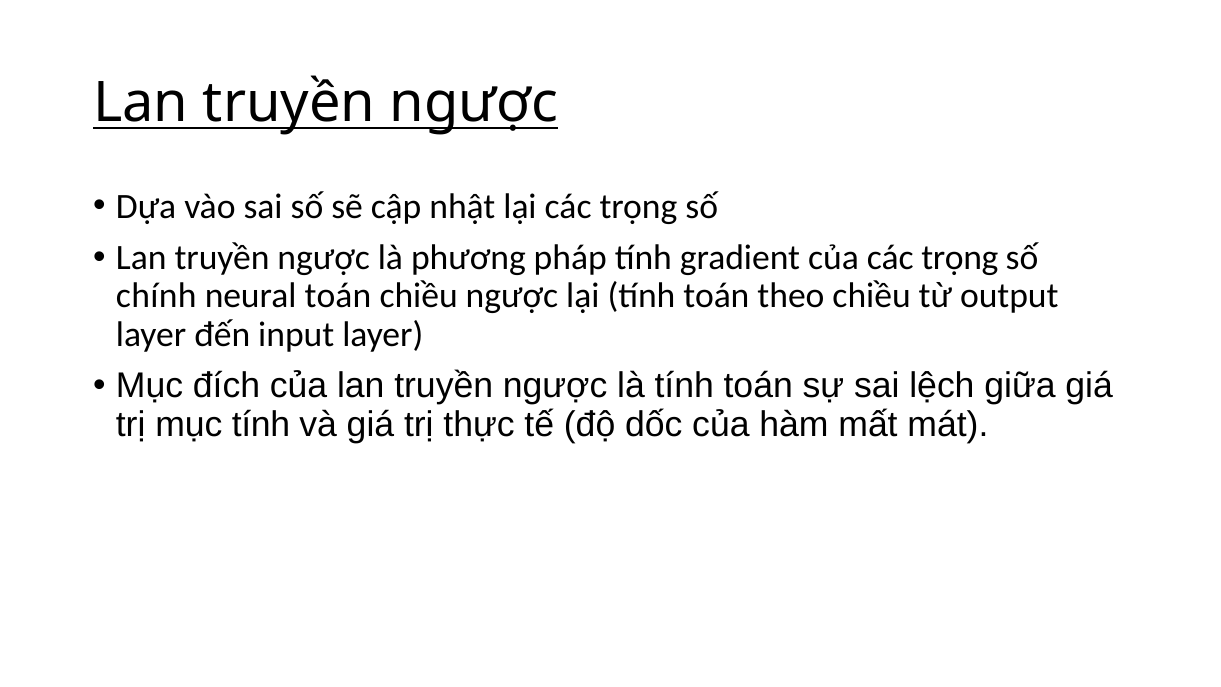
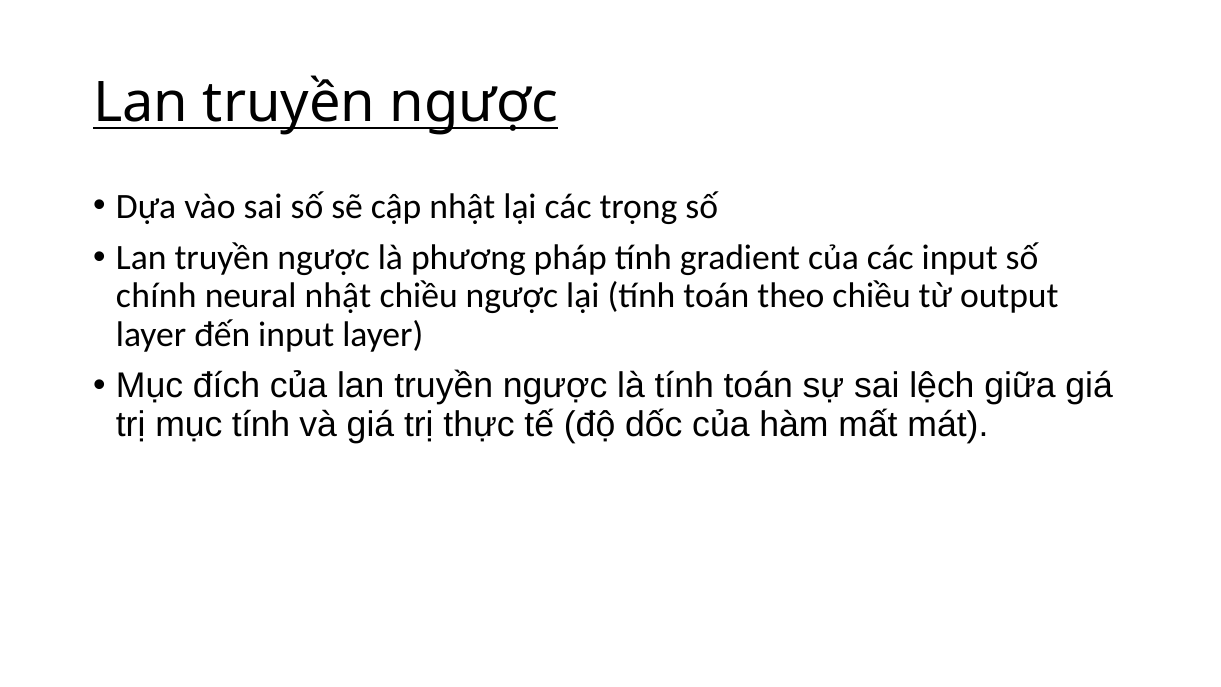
của các trọng: trọng -> input
neural toán: toán -> nhật
